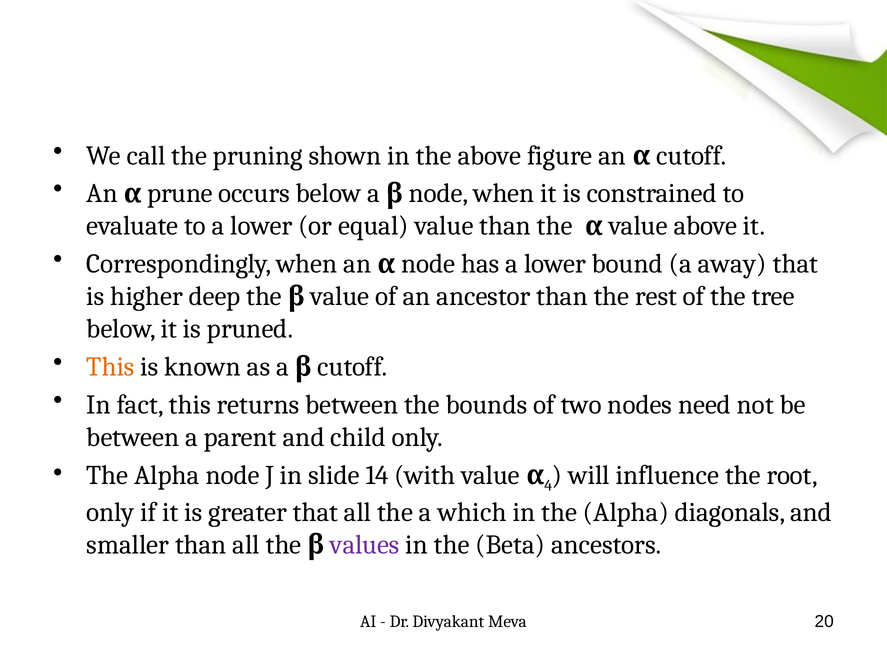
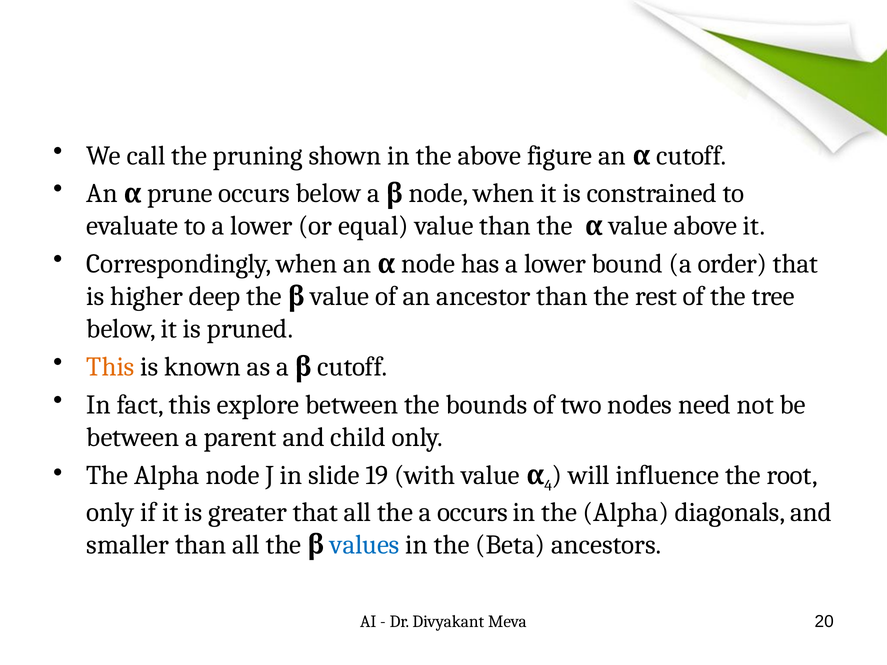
away: away -> order
returns: returns -> explore
14: 14 -> 19
a which: which -> occurs
values colour: purple -> blue
